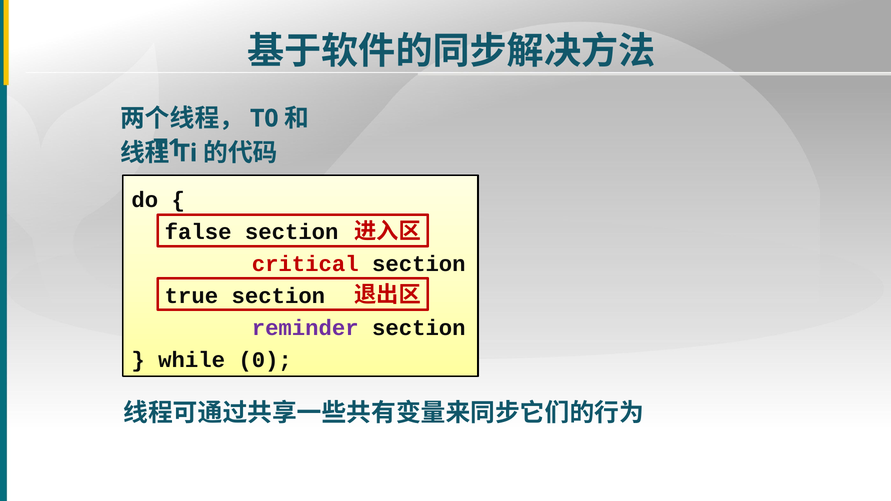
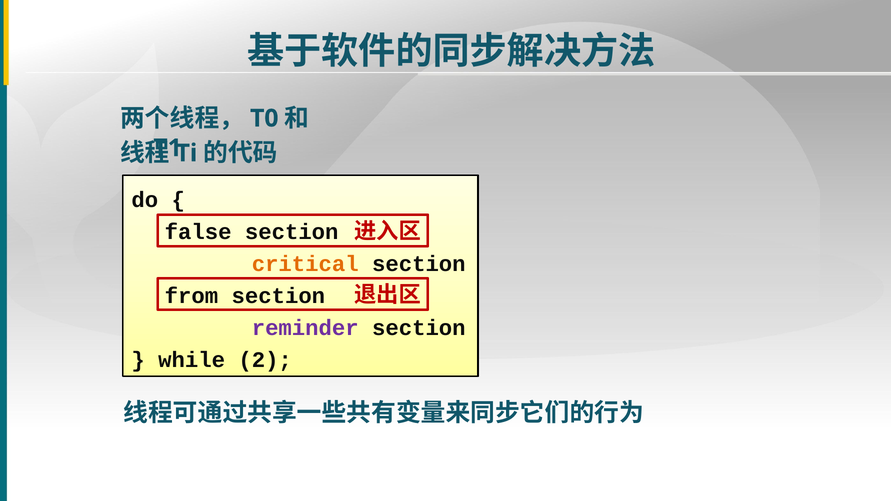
critical colour: red -> orange
true: true -> from
0: 0 -> 2
